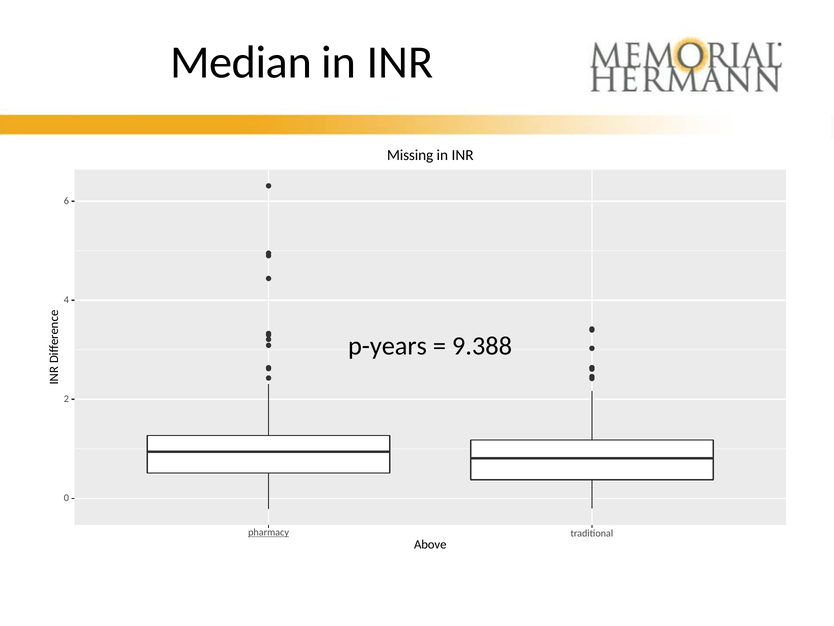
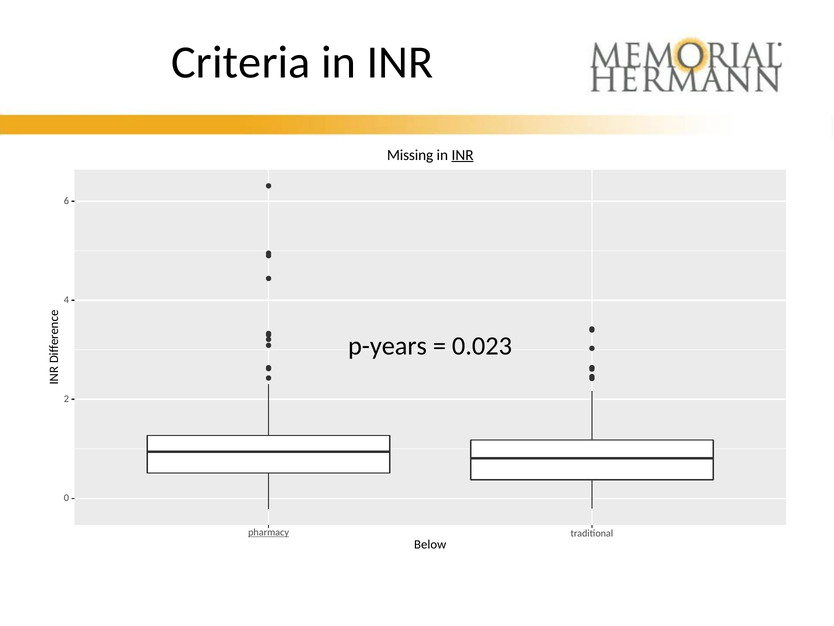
Median: Median -> Criteria
INR at (463, 155) underline: none -> present
9.388: 9.388 -> 0.023
Above: Above -> Below
